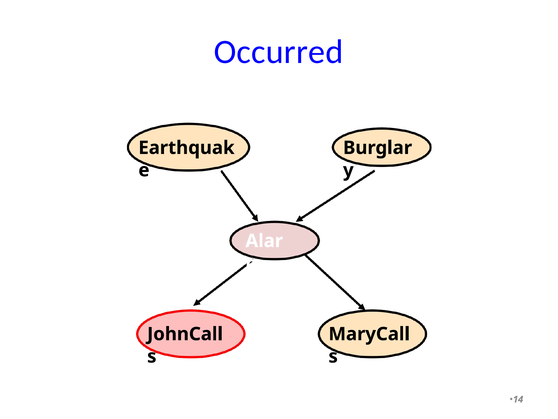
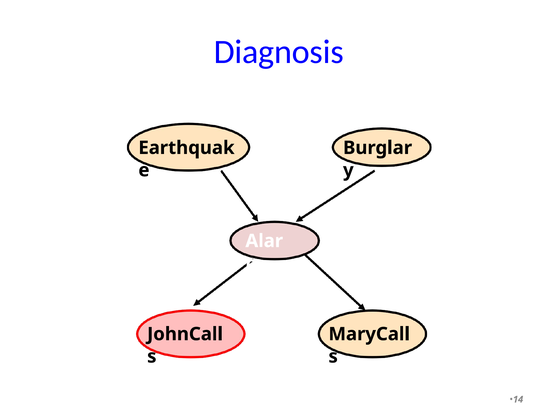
Occurred: Occurred -> Diagnosis
